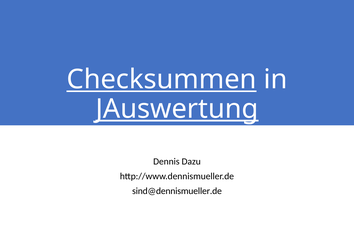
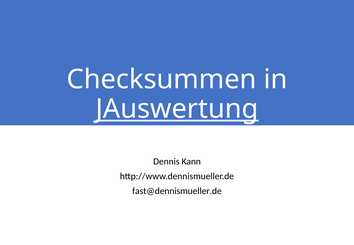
Checksummen underline: present -> none
Dazu: Dazu -> Kann
sind@dennismueller.de: sind@dennismueller.de -> fast@dennismueller.de
